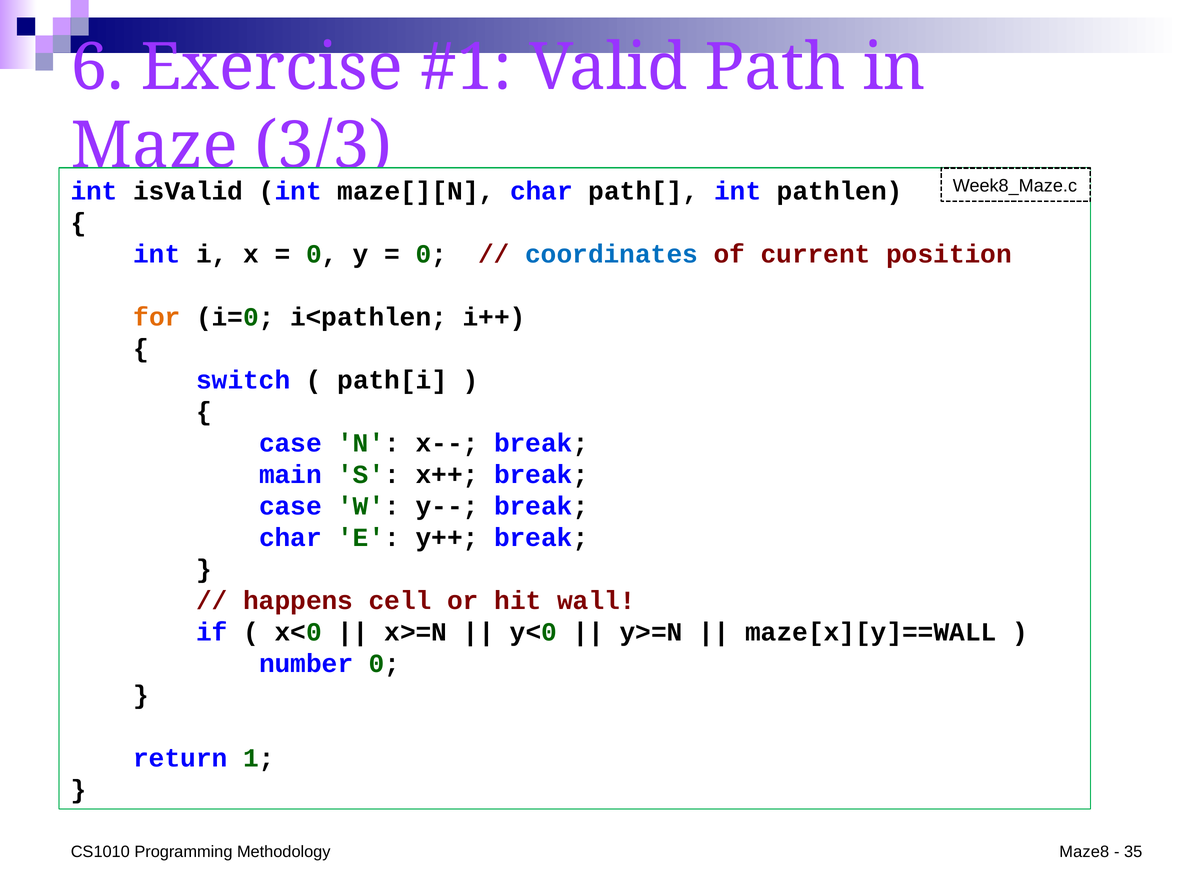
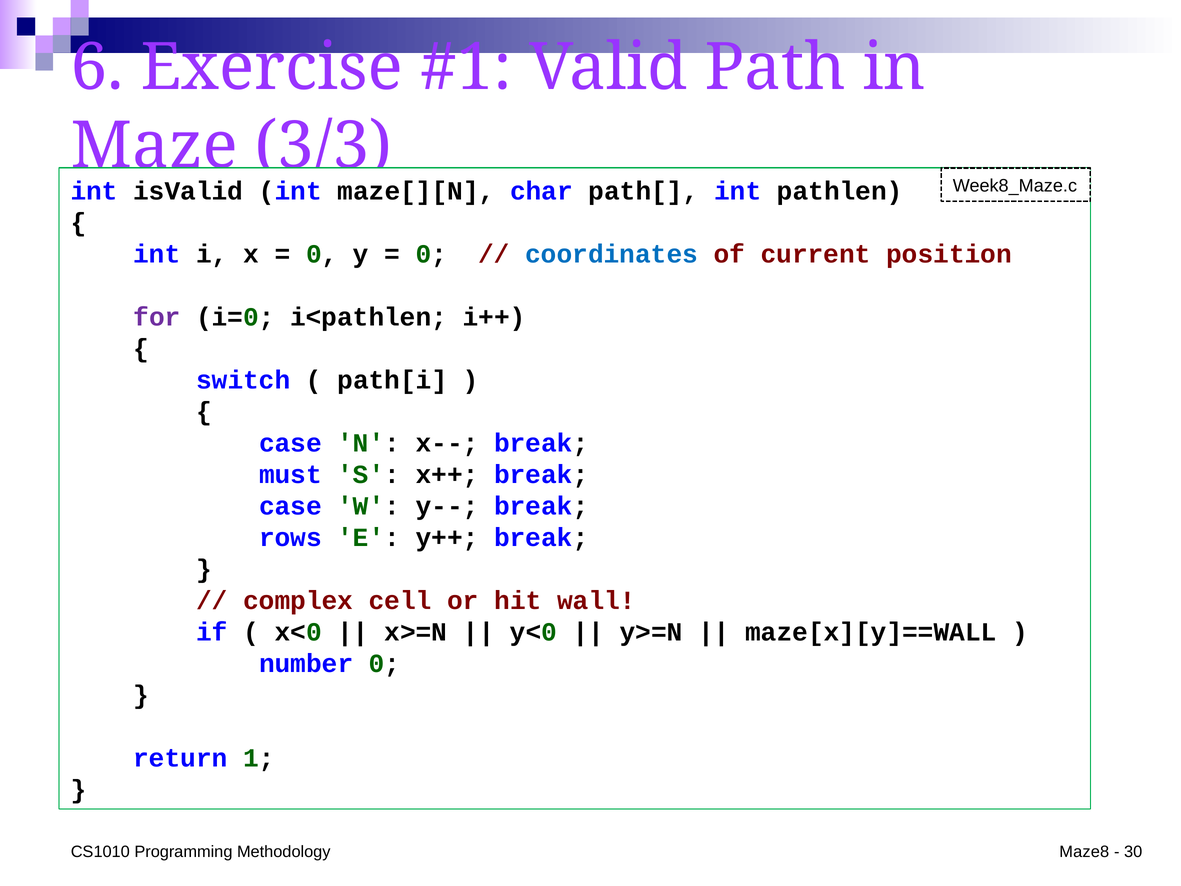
for colour: orange -> purple
main: main -> must
char at (290, 537): char -> rows
happens: happens -> complex
35: 35 -> 30
